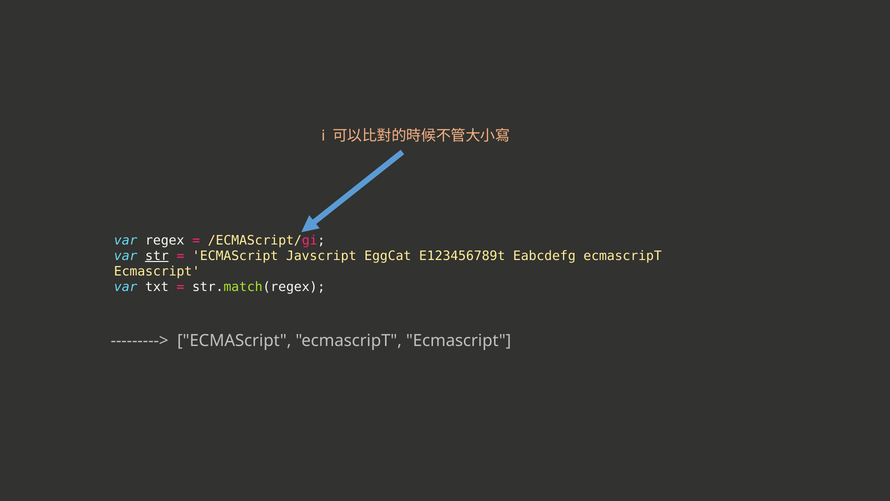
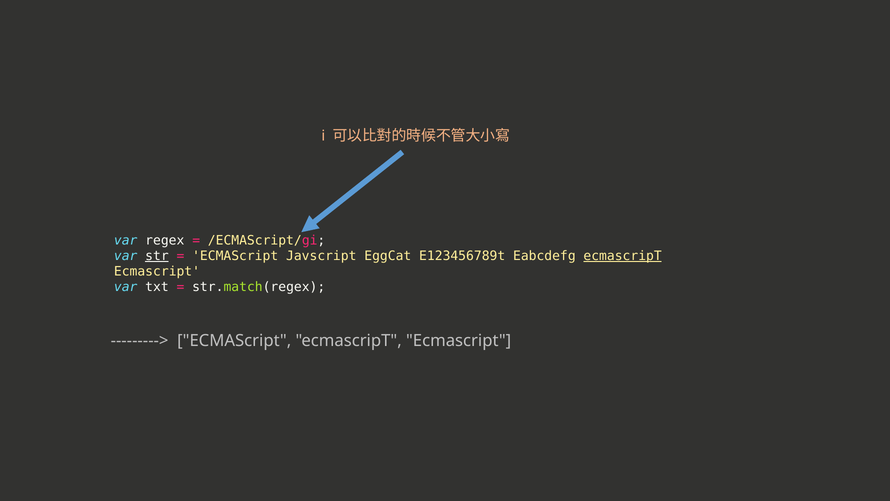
ecmascripT at (623, 256) underline: none -> present
